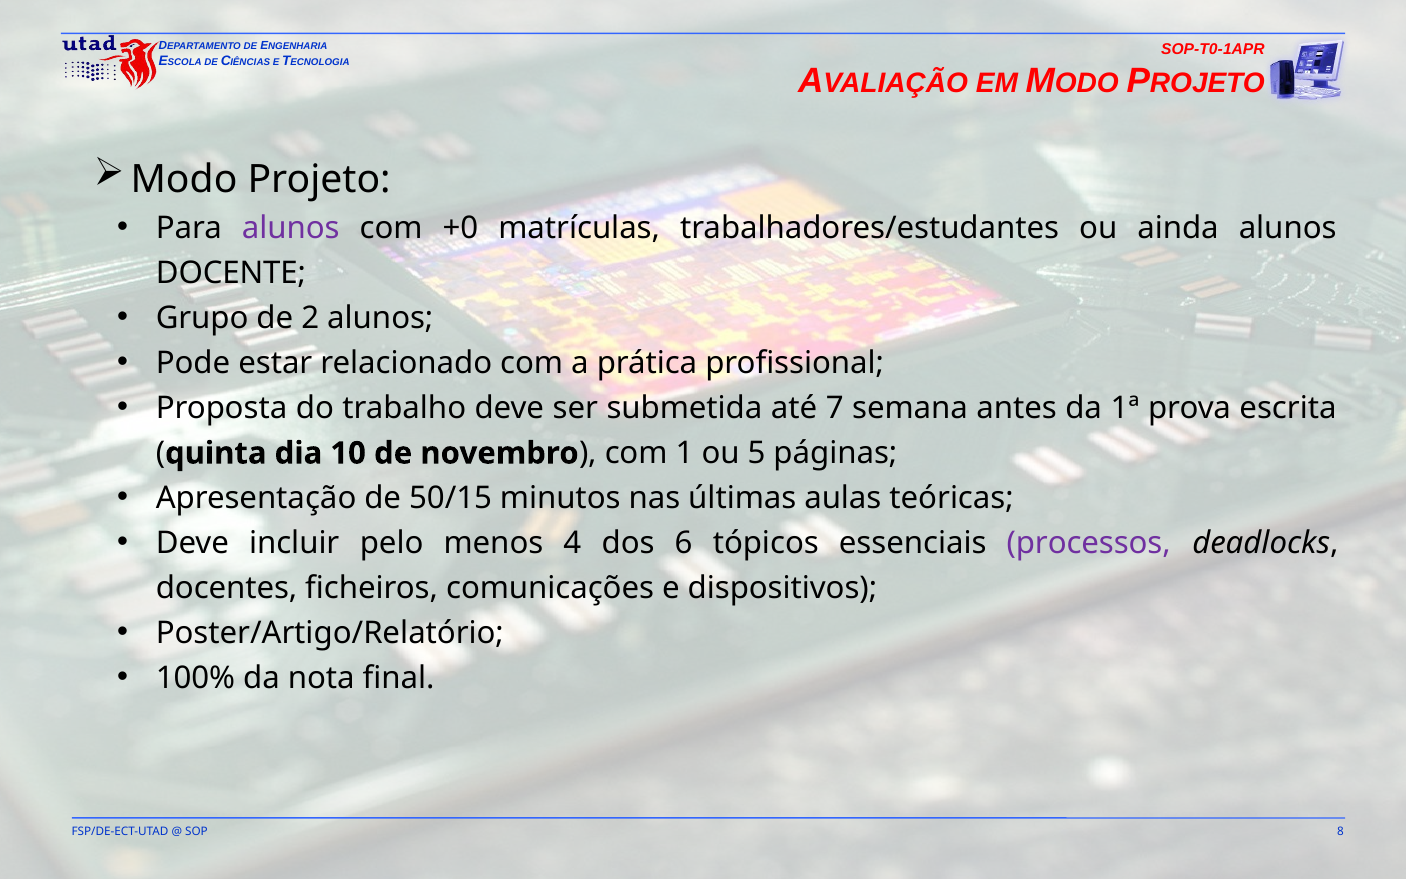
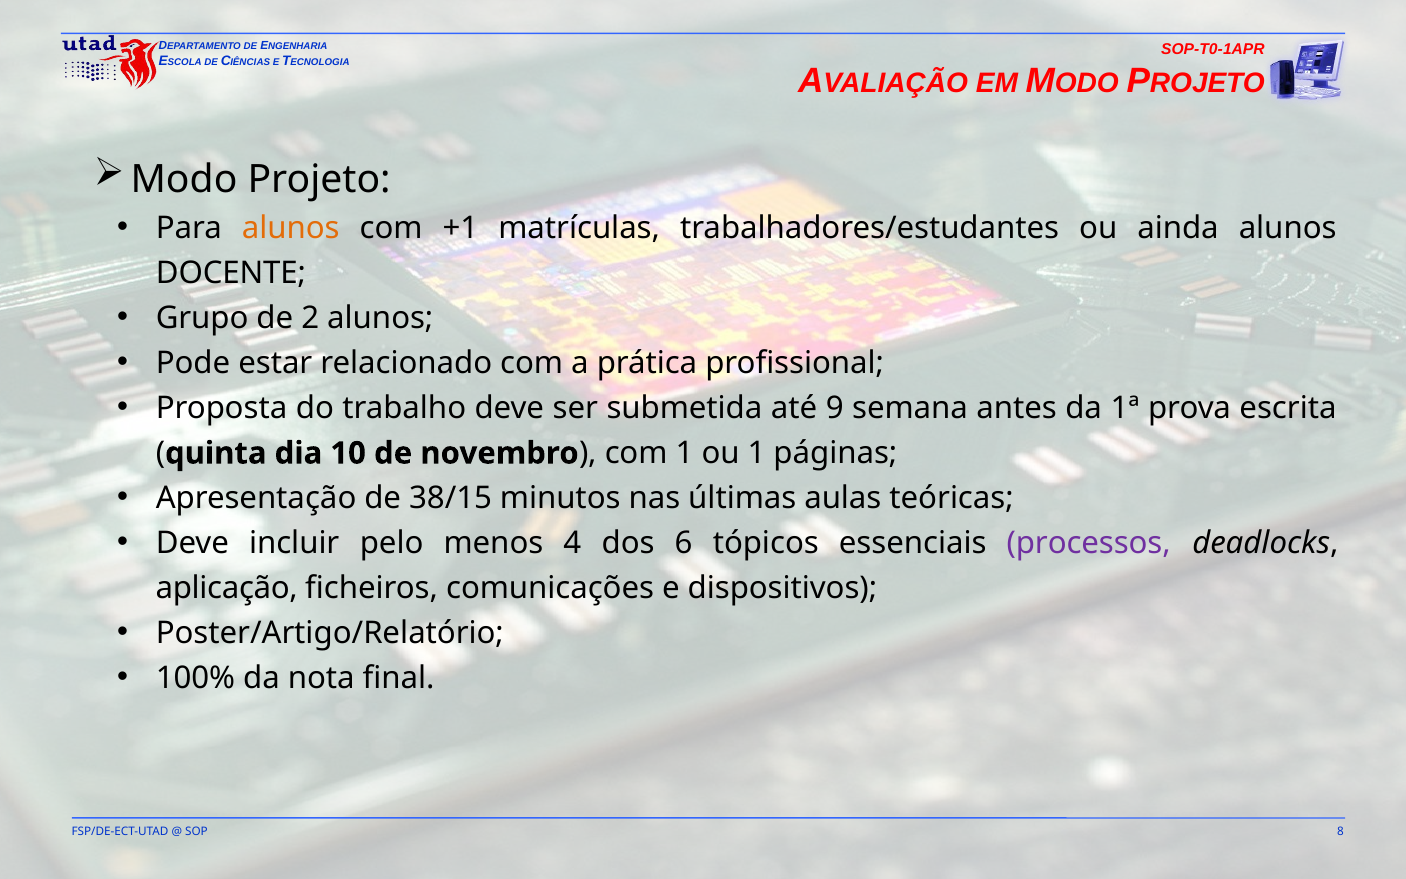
alunos at (291, 228) colour: purple -> orange
+0: +0 -> +1
7: 7 -> 9
ou 5: 5 -> 1
50/15: 50/15 -> 38/15
docentes: docentes -> aplicação
